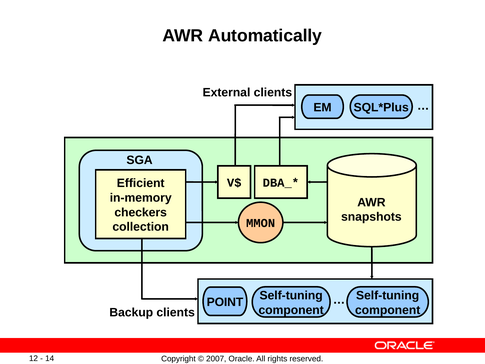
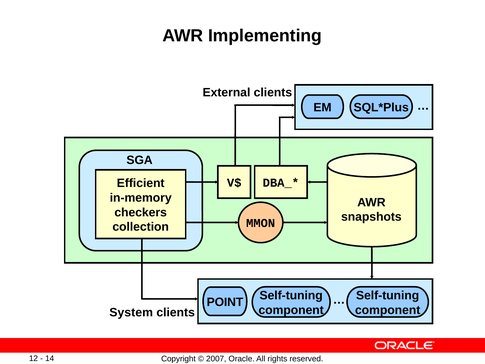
Automatically: Automatically -> Implementing
Backup: Backup -> System
